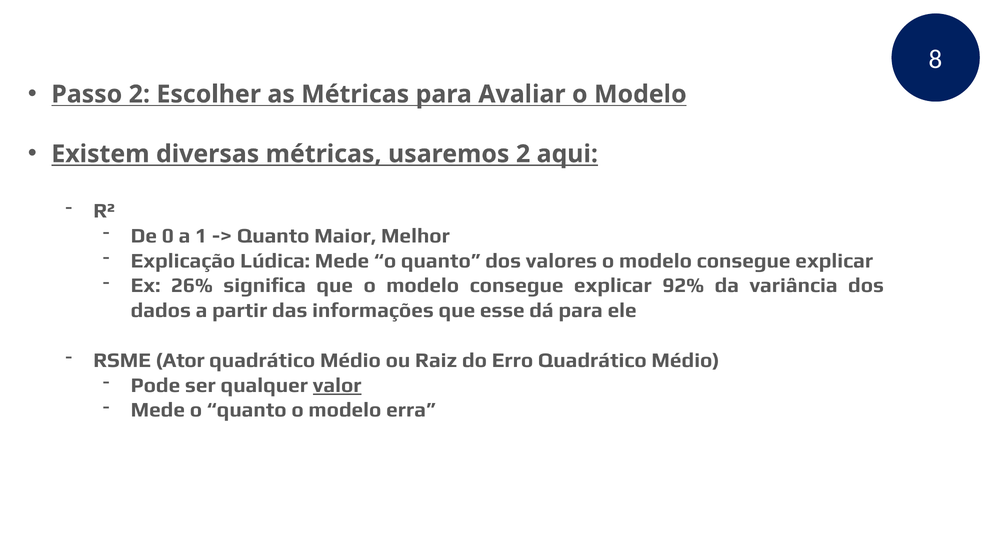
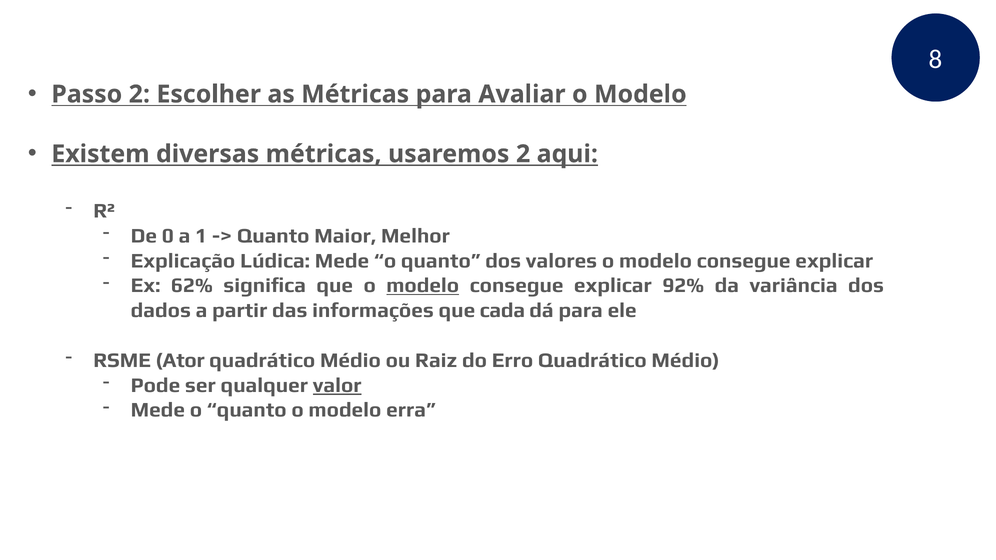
26%: 26% -> 62%
modelo at (423, 286) underline: none -> present
esse: esse -> cada
